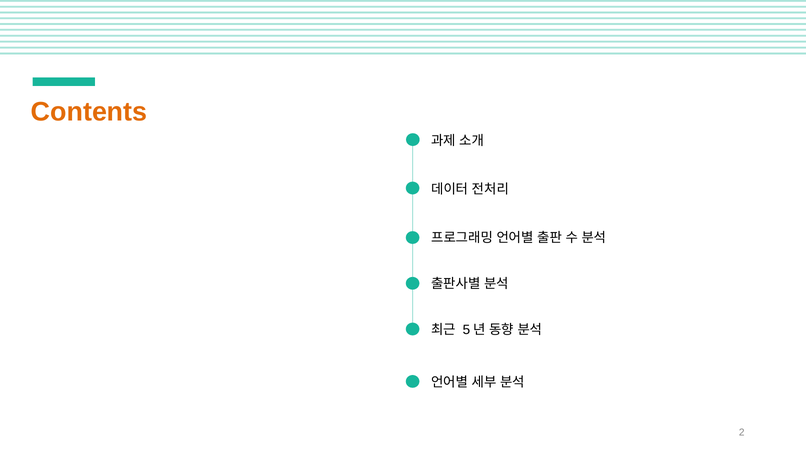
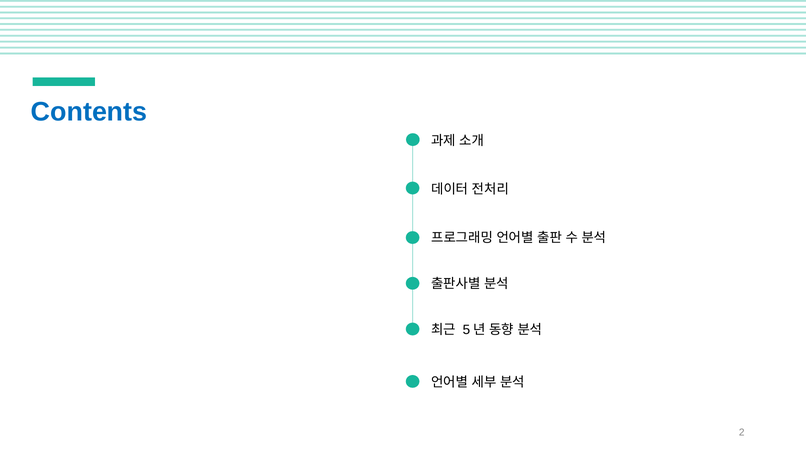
Contents colour: orange -> blue
